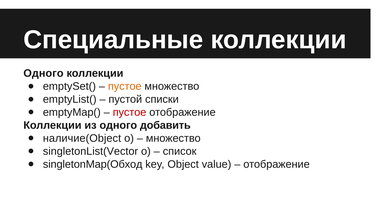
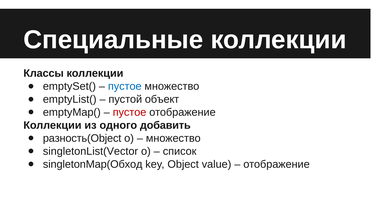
Одного at (43, 73): Одного -> Классы
пустое at (125, 86) colour: orange -> blue
списки: списки -> объект
наличие(Object: наличие(Object -> разность(Object
